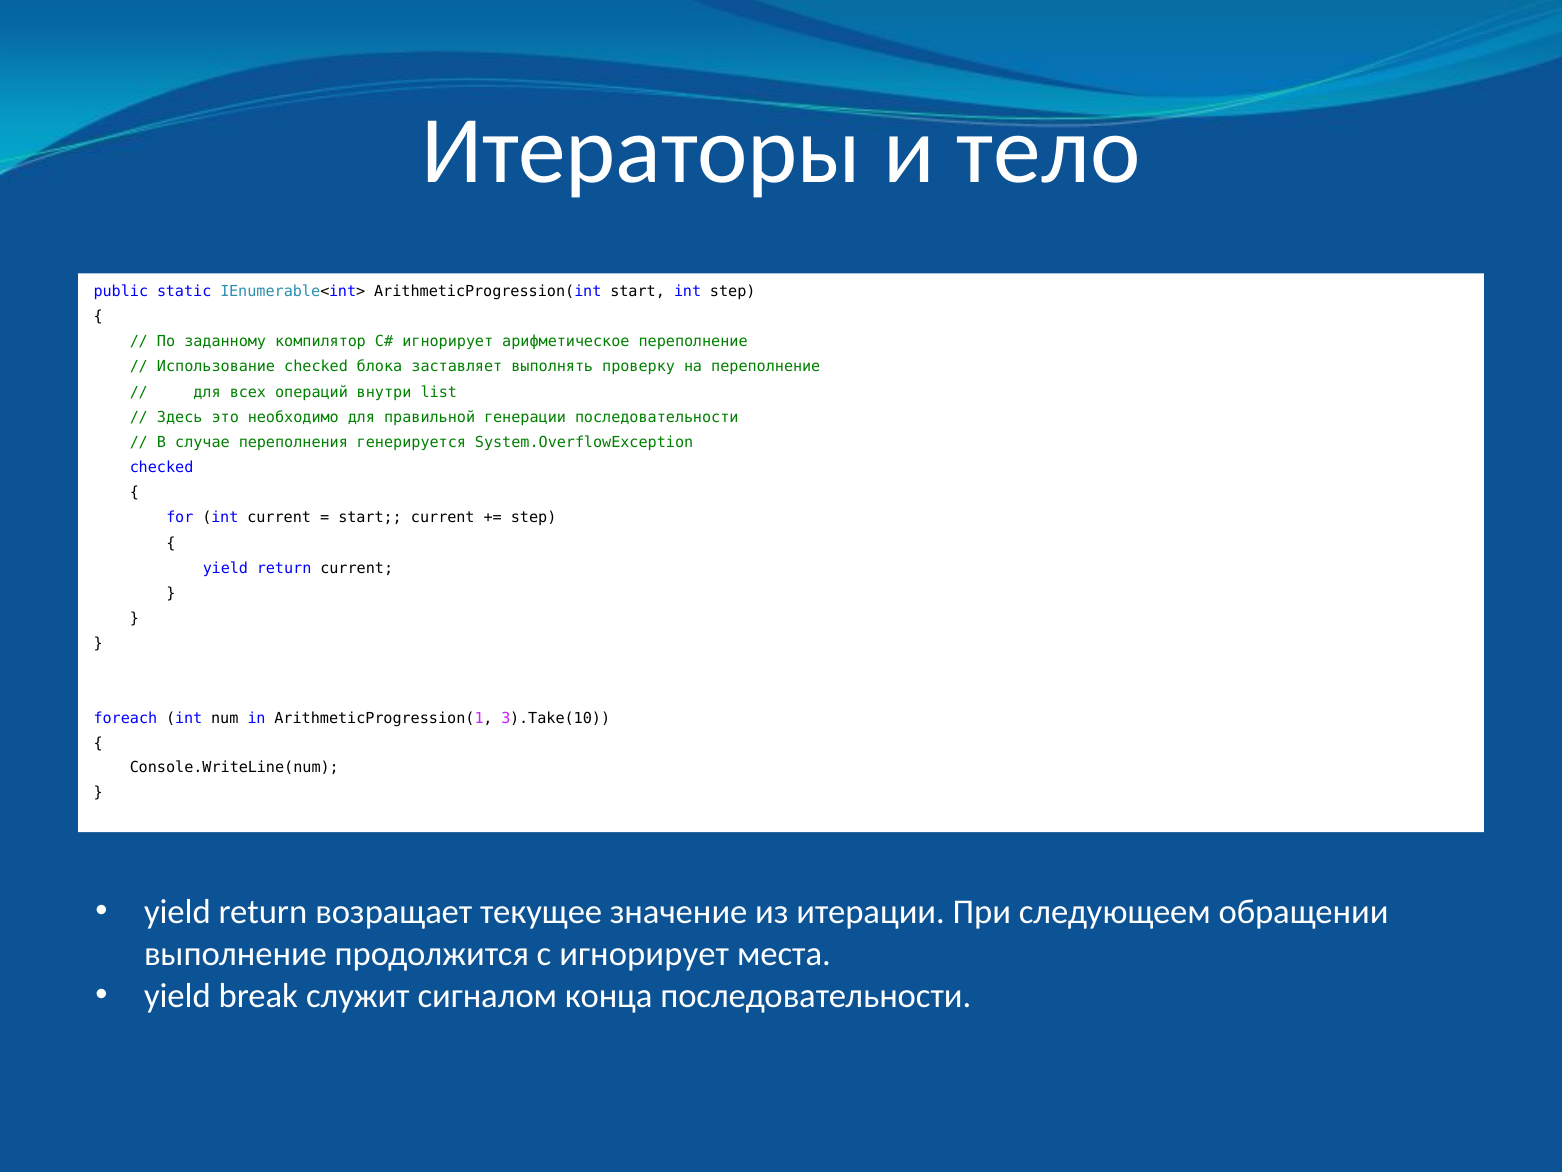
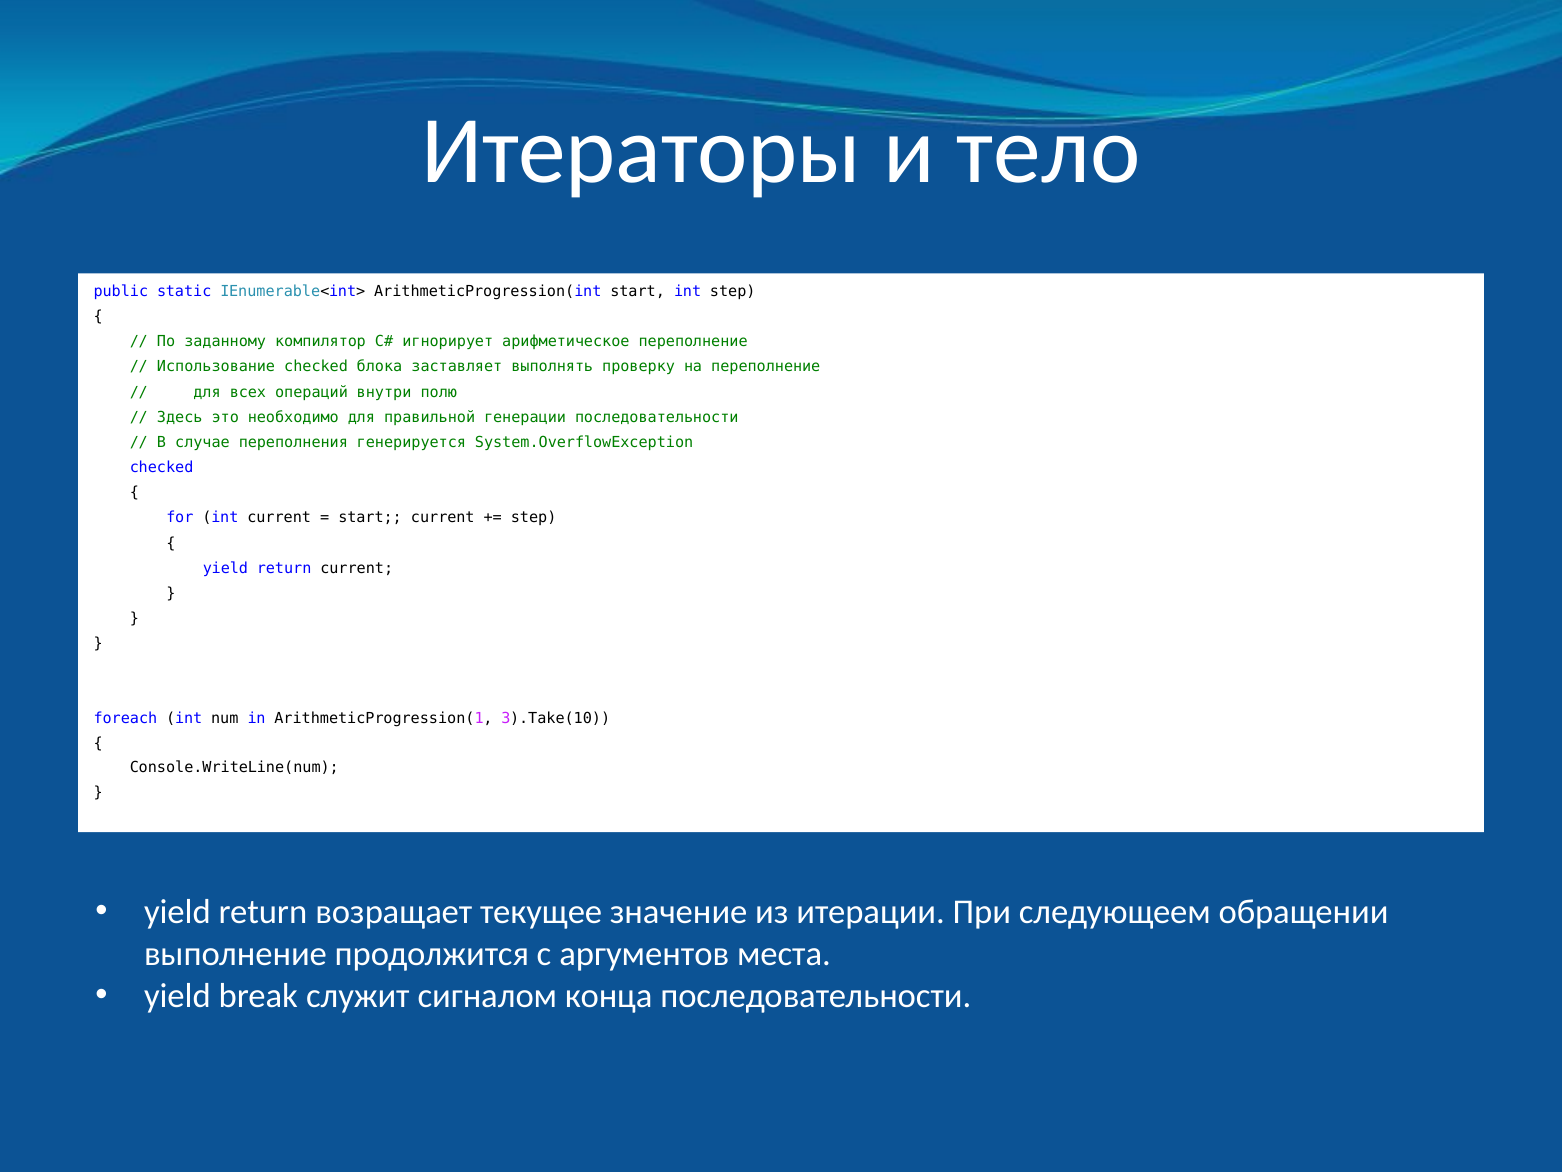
list: list -> полю
с игнорирует: игнорирует -> аргументов
